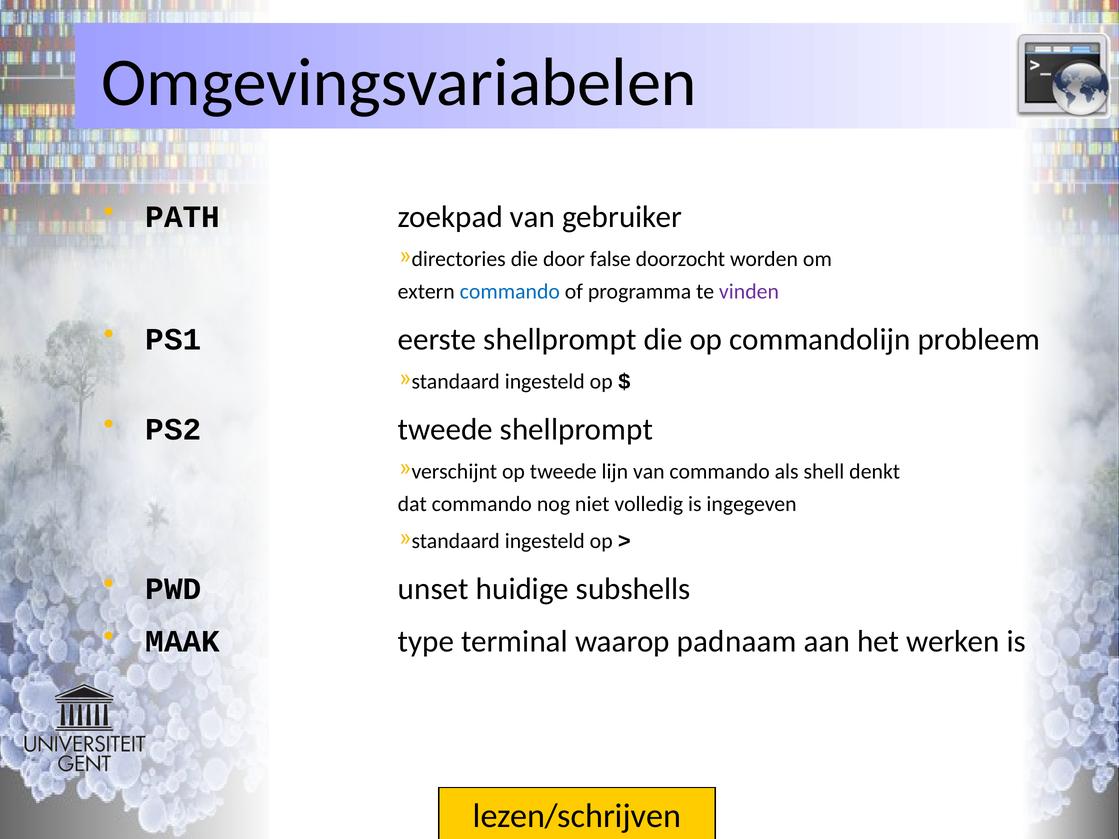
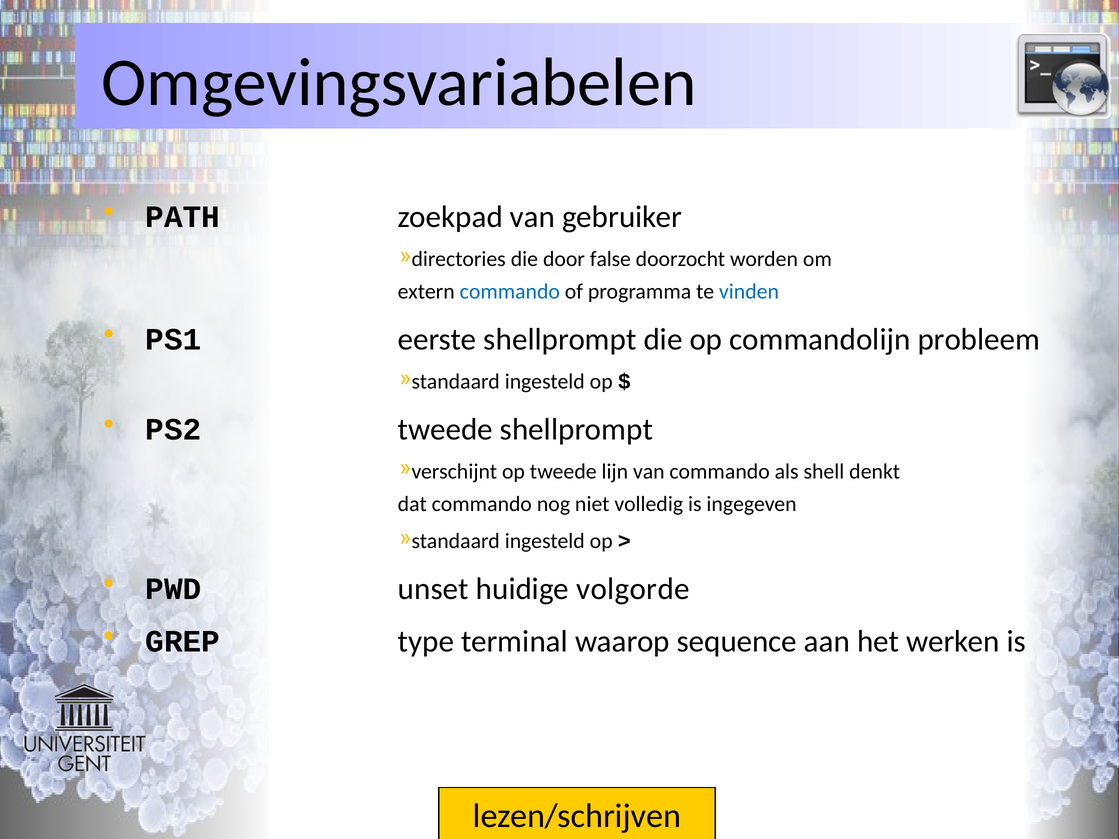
vinden colour: purple -> blue
subshells: subshells -> volgorde
MAAK: MAAK -> GREP
padnaam: padnaam -> sequence
